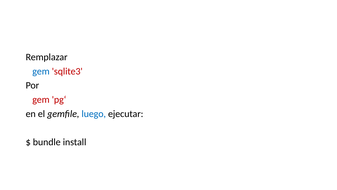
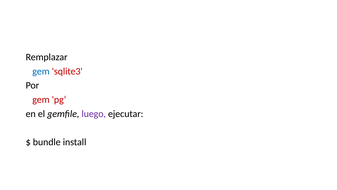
luego colour: blue -> purple
